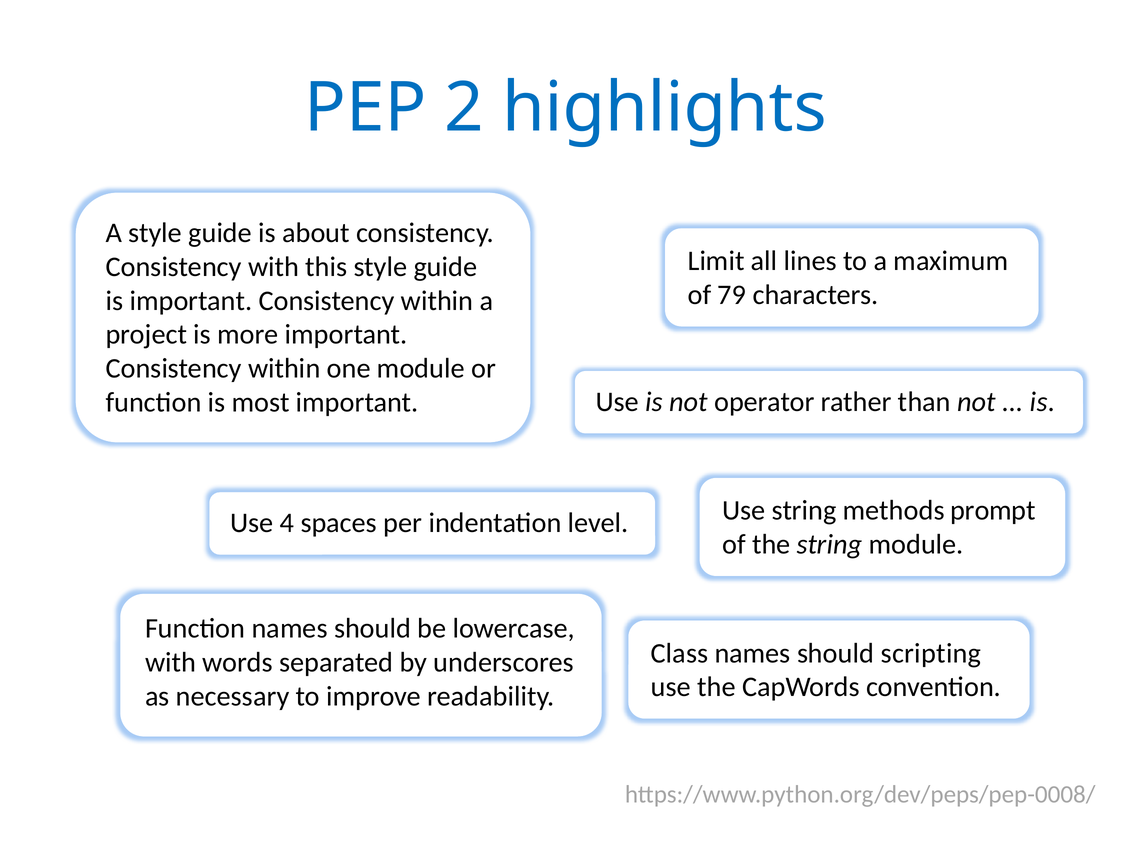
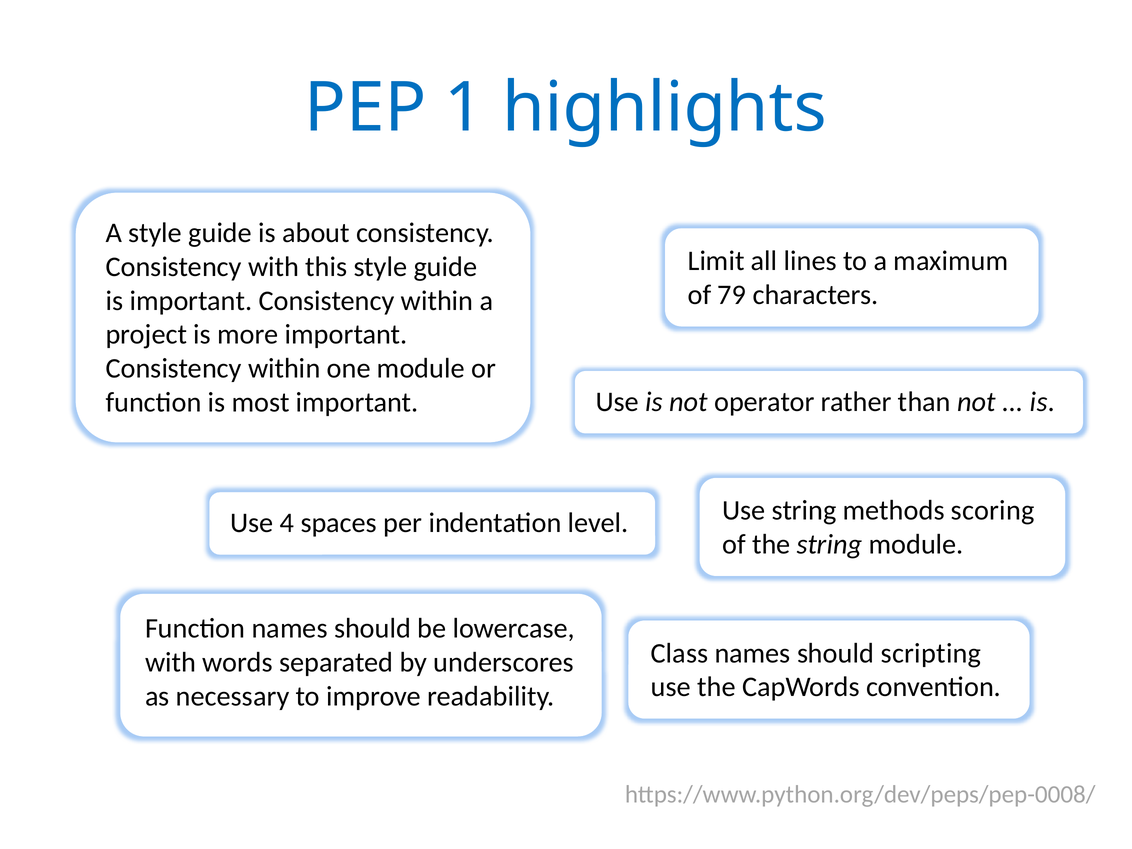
2: 2 -> 1
prompt: prompt -> scoring
